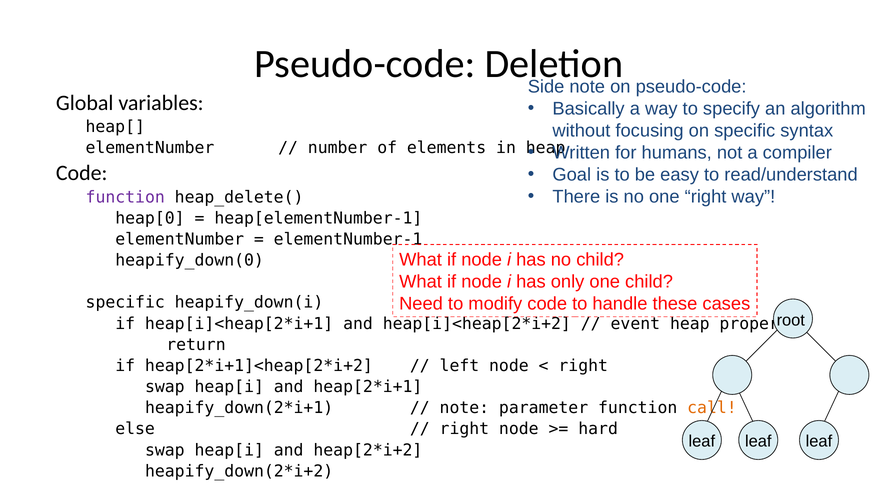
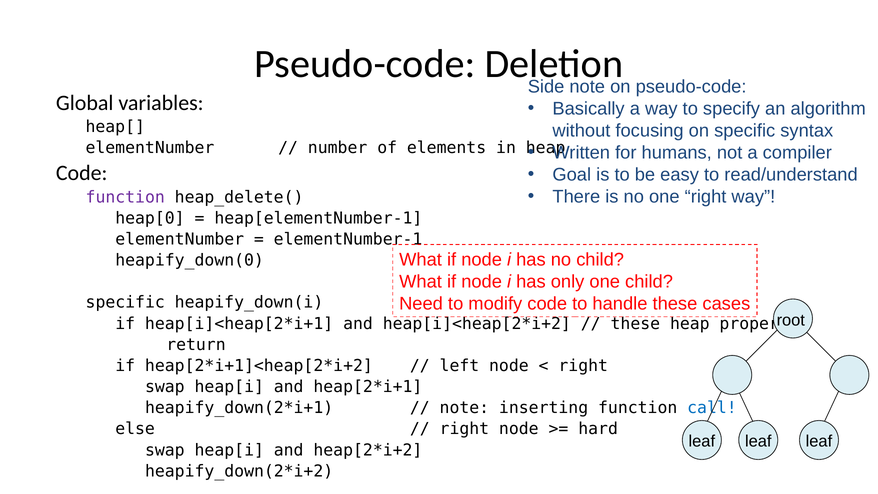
event at (635, 324): event -> these
parameter: parameter -> inserting
call colour: orange -> blue
